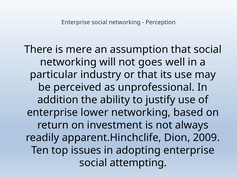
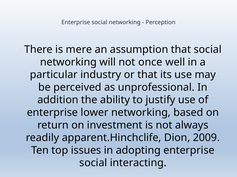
goes: goes -> once
attempting: attempting -> interacting
